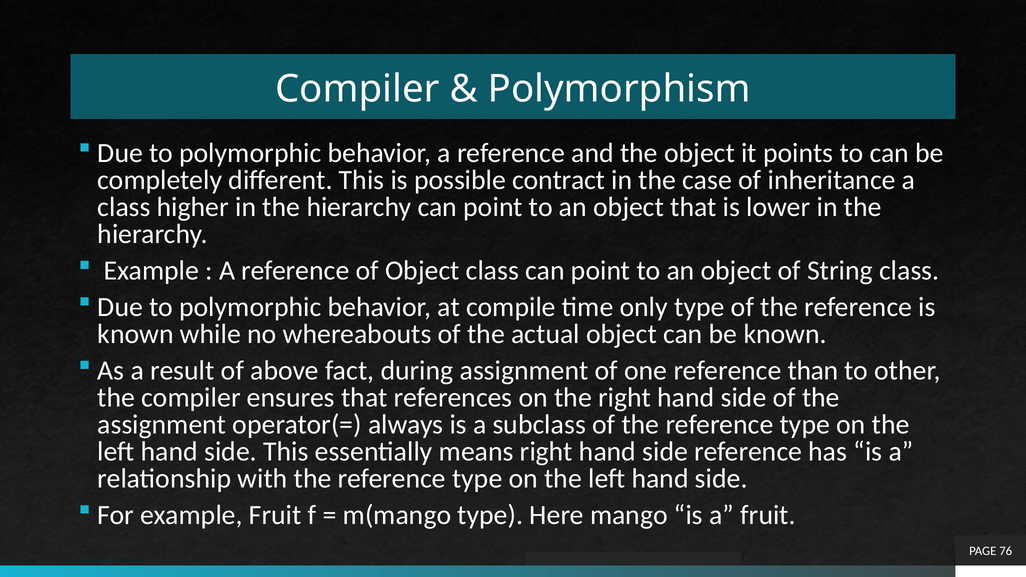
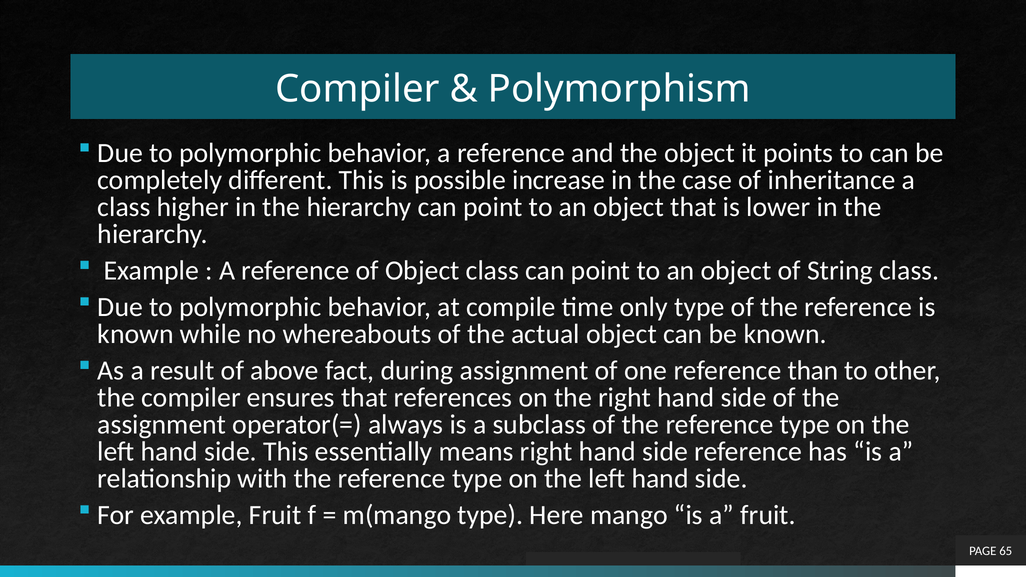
contract: contract -> increase
76: 76 -> 65
